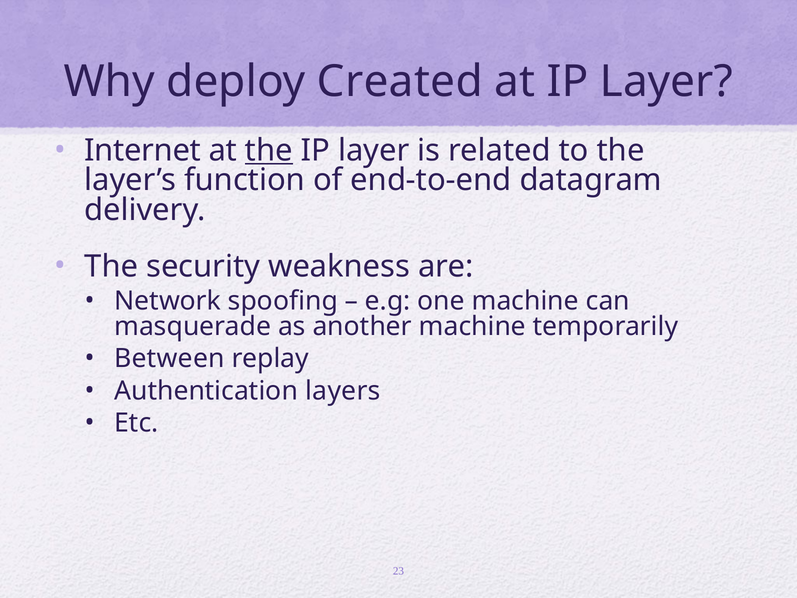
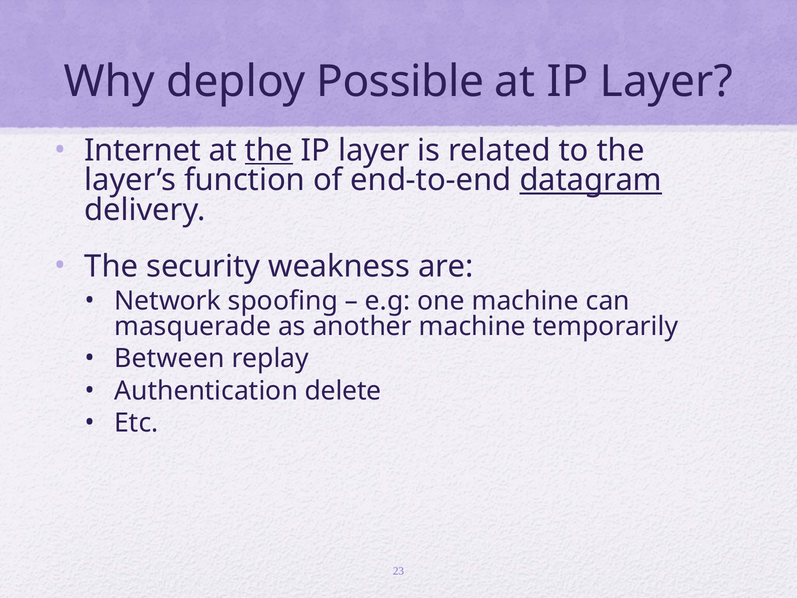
Created: Created -> Possible
datagram underline: none -> present
layers: layers -> delete
